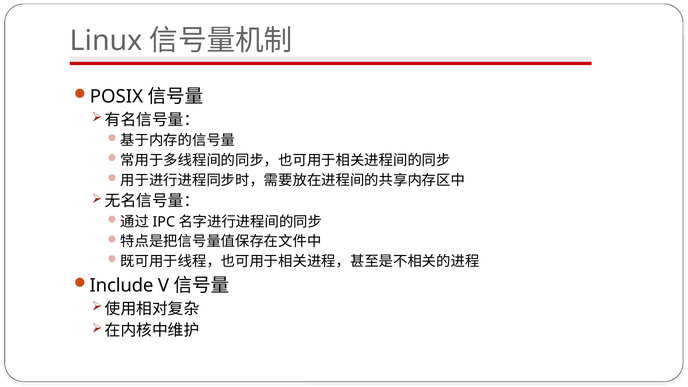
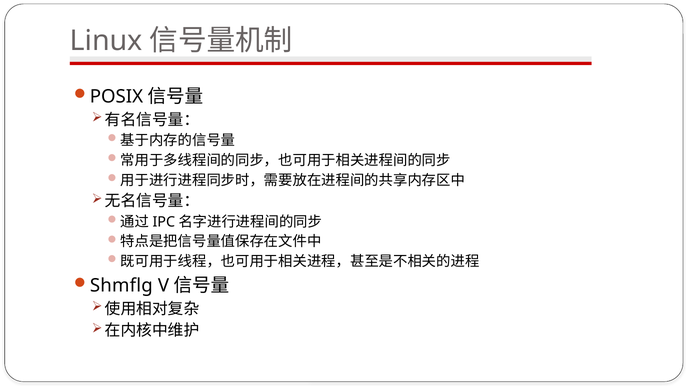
Include: Include -> Shmflg
